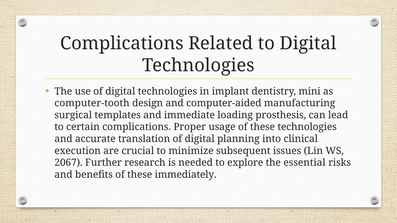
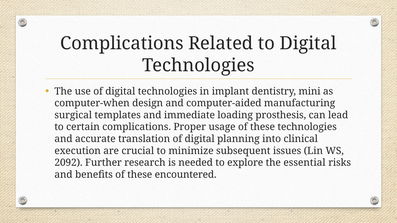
computer-tooth: computer-tooth -> computer-when
2067: 2067 -> 2092
immediately: immediately -> encountered
